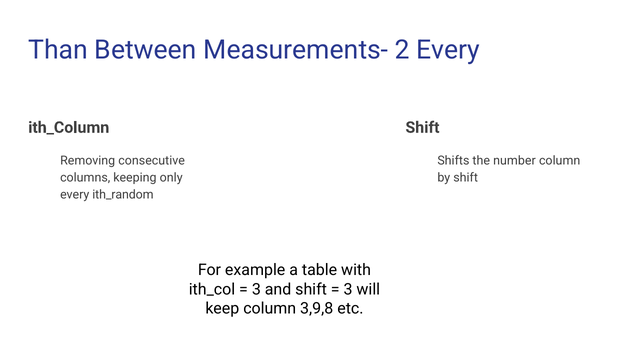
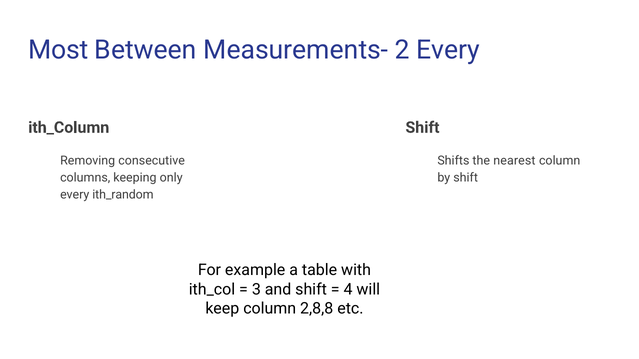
Than: Than -> Most
number: number -> nearest
3 at (348, 290): 3 -> 4
3,9,8: 3,9,8 -> 2,8,8
